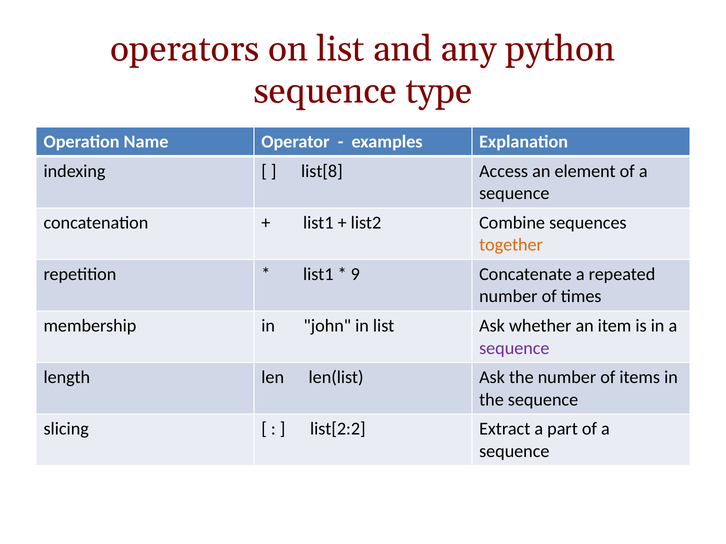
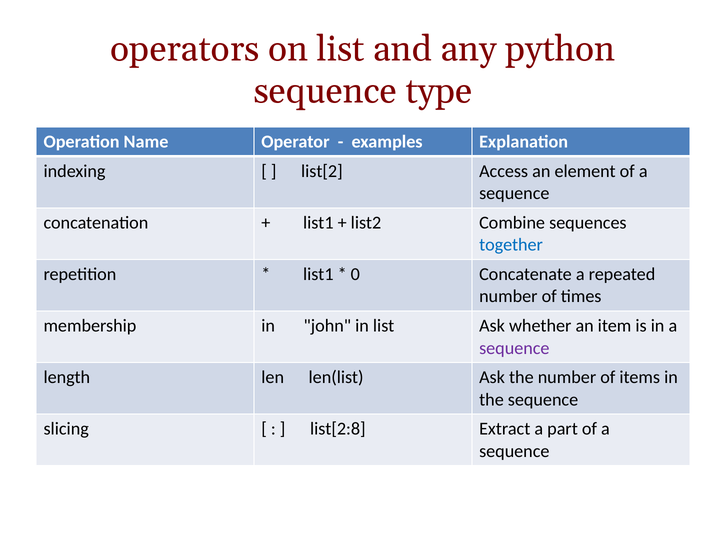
list[8: list[8 -> list[2
together colour: orange -> blue
9: 9 -> 0
list[2:2: list[2:2 -> list[2:8
